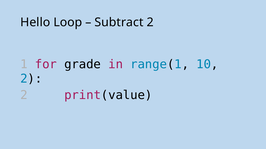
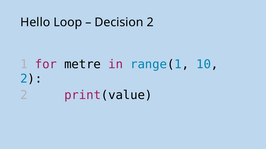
Subtract: Subtract -> Decision
grade: grade -> metre
